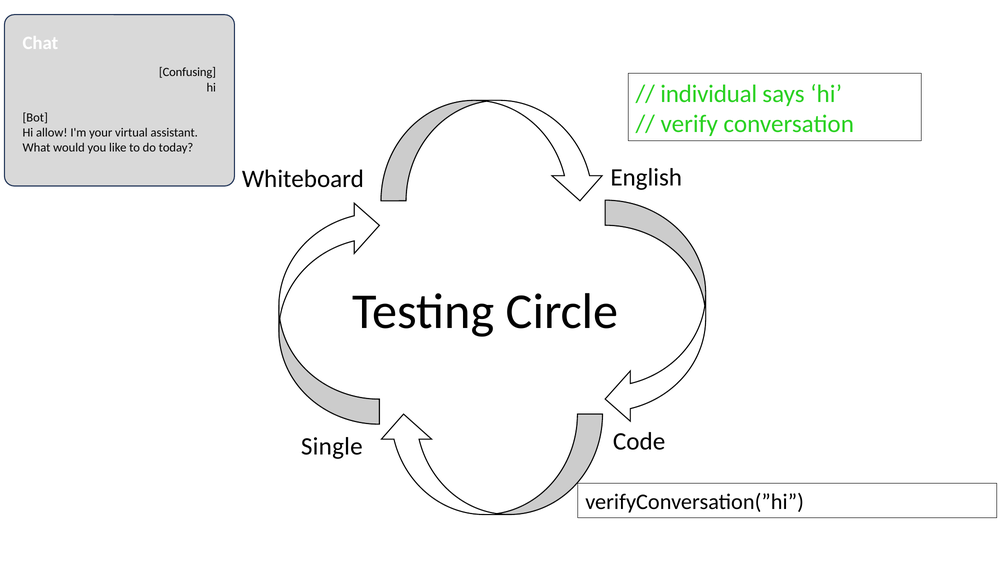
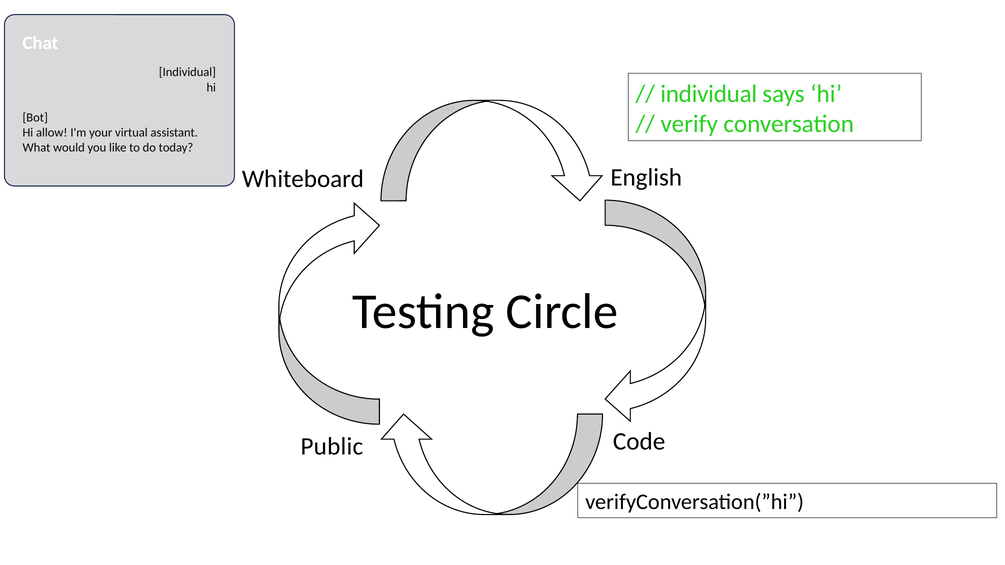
Confusing at (187, 72): Confusing -> Individual
Single: Single -> Public
